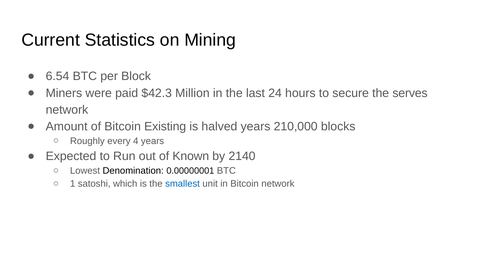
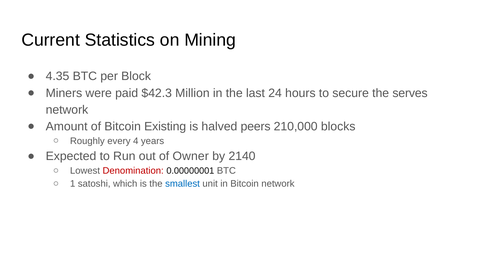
6.54: 6.54 -> 4.35
halved years: years -> peers
Known: Known -> Owner
Denomination colour: black -> red
